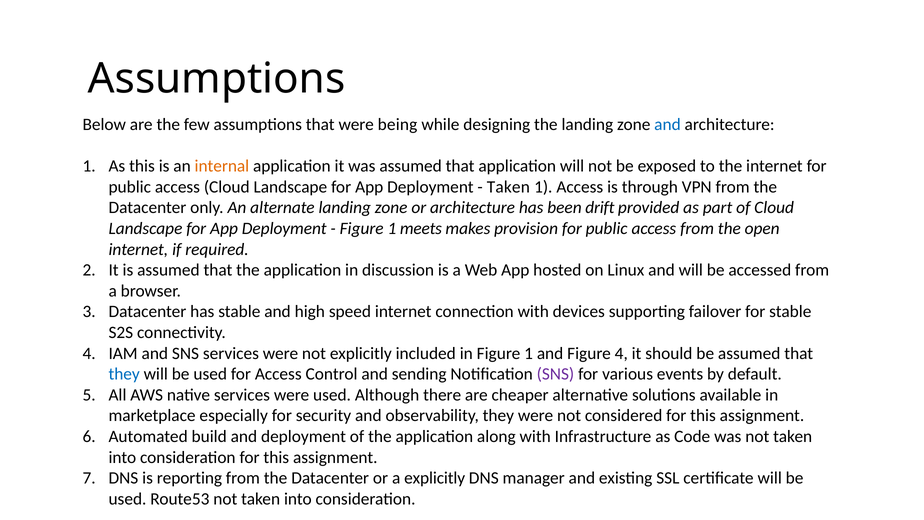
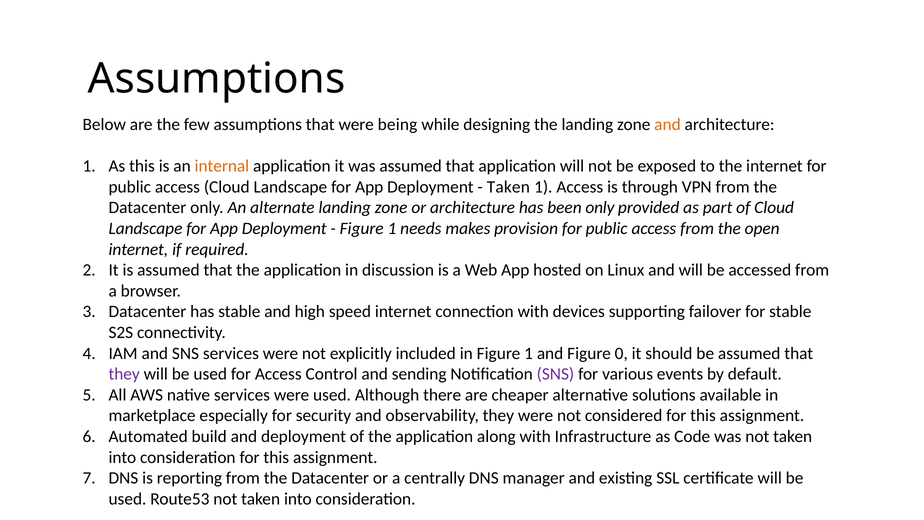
and at (667, 124) colour: blue -> orange
been drift: drift -> only
meets: meets -> needs
Figure 4: 4 -> 0
they at (124, 374) colour: blue -> purple
a explicitly: explicitly -> centrally
